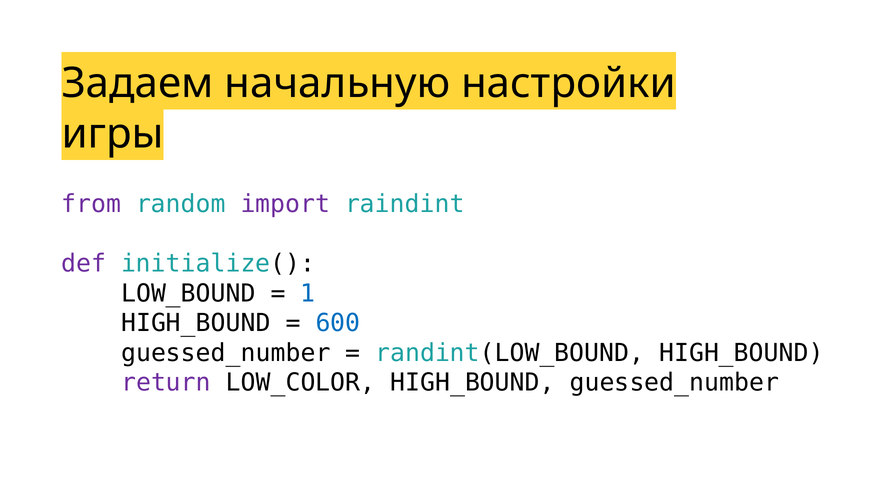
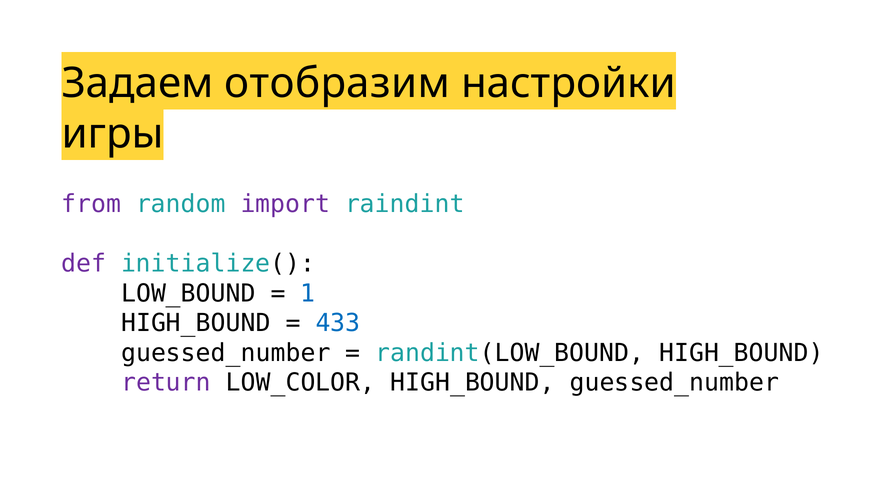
начальную: начальную -> отобразим
600: 600 -> 433
